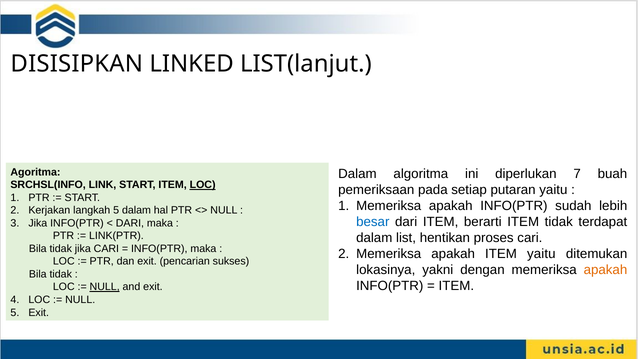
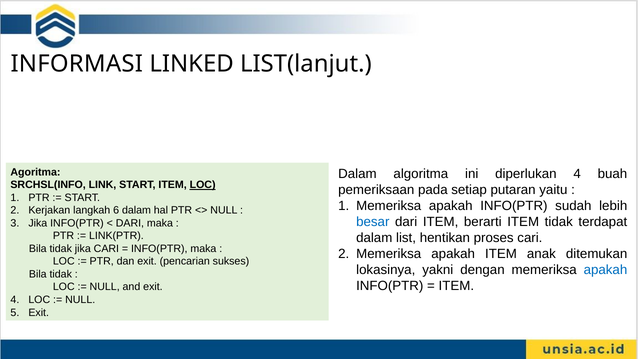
DISISIPKAN: DISISIPKAN -> INFORMASI
diperlukan 7: 7 -> 4
langkah 5: 5 -> 6
ITEM yaitu: yaitu -> anak
apakah at (605, 270) colour: orange -> blue
NULL at (105, 287) underline: present -> none
